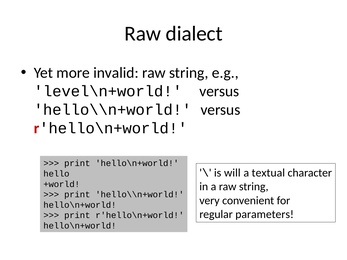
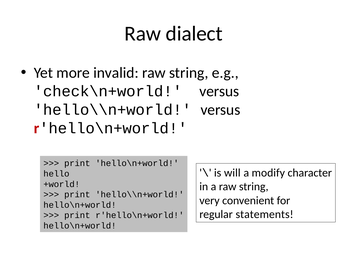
level\n+world: level\n+world -> check\n+world
textual: textual -> modify
parameters: parameters -> statements
